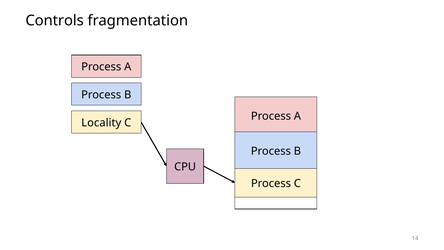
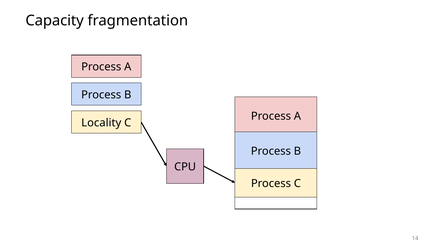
Controls: Controls -> Capacity
